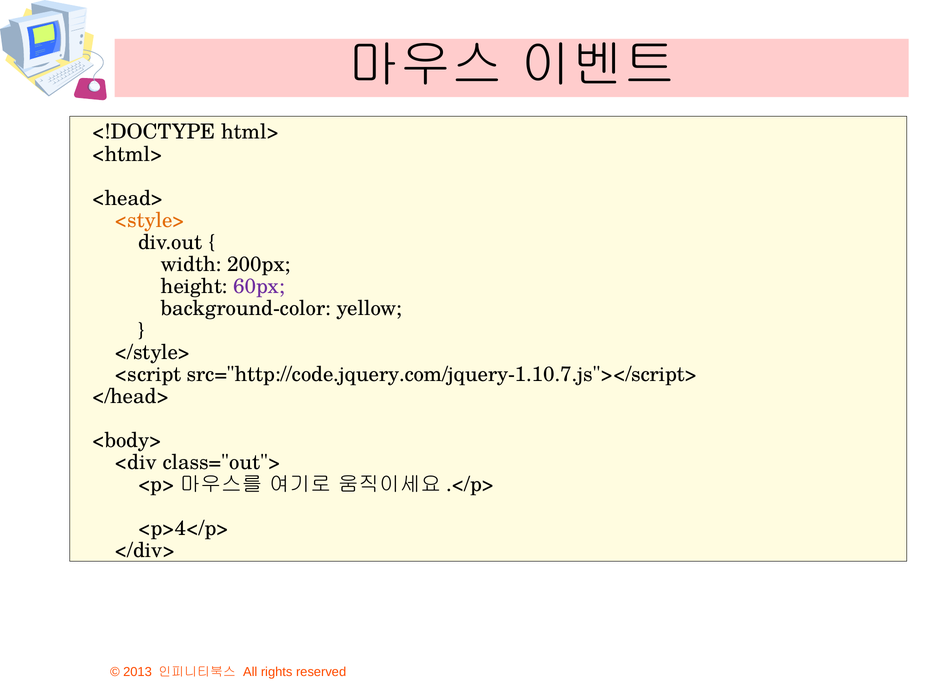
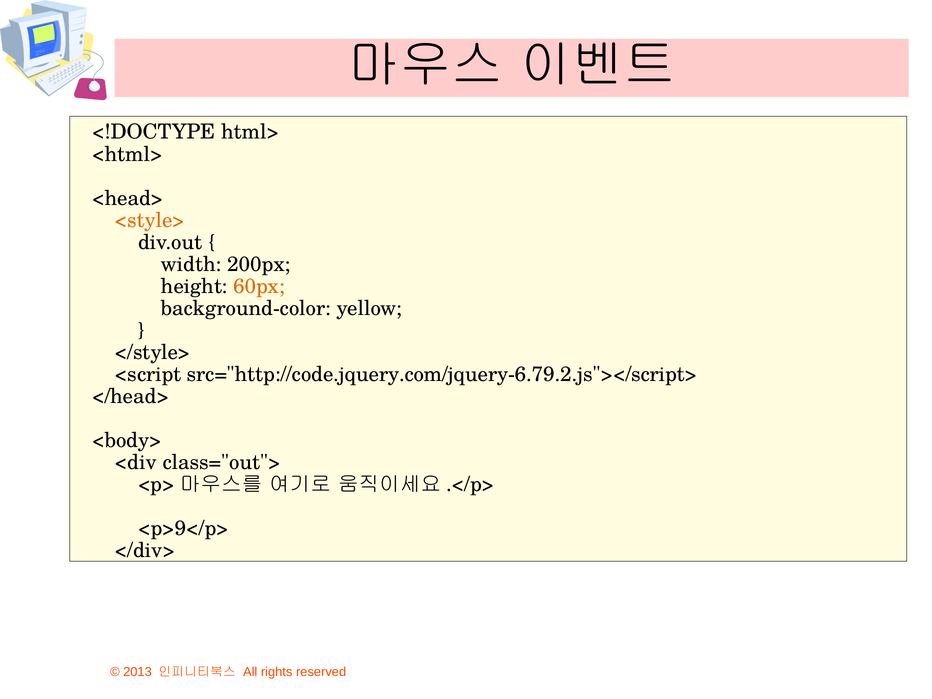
60px colour: purple -> orange
src="http://code.jquery.com/jquery-1.10.7.js"></script>: src="http://code.jquery.com/jquery-1.10.7.js"></script> -> src="http://code.jquery.com/jquery-6.79.2.js"></script>
<p>4</p>: <p>4</p> -> <p>9</p>
